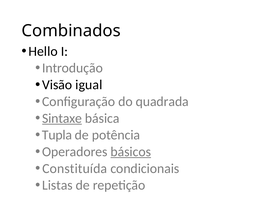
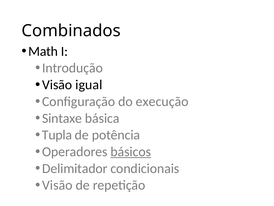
Hello: Hello -> Math
quadrada: quadrada -> execução
Sintaxe underline: present -> none
Constituída: Constituída -> Delimitador
Listas at (57, 185): Listas -> Visão
